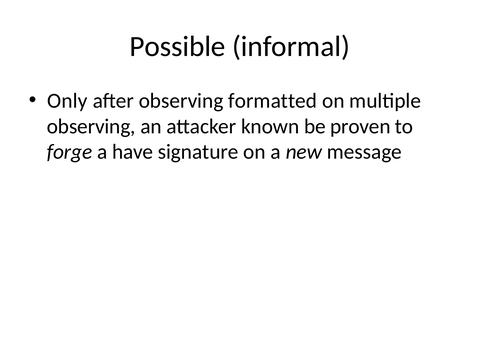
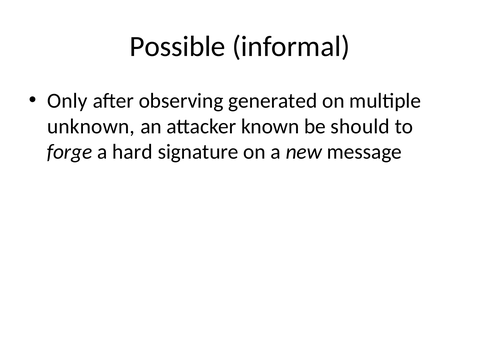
formatted: formatted -> generated
observing at (91, 126): observing -> unknown
proven: proven -> should
have: have -> hard
